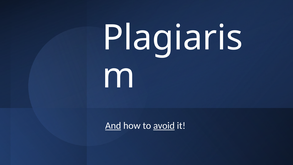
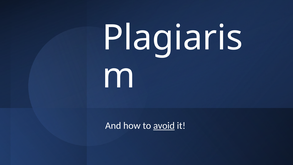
And underline: present -> none
